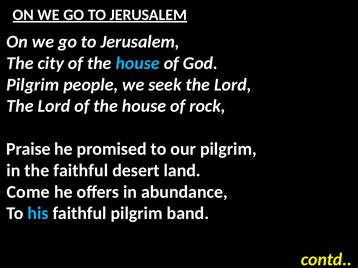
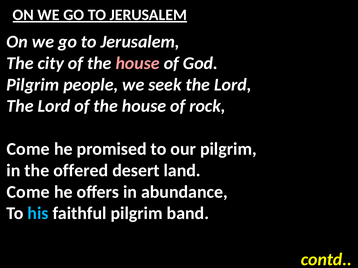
house at (138, 63) colour: light blue -> pink
Praise at (28, 149): Praise -> Come
the faithful: faithful -> offered
